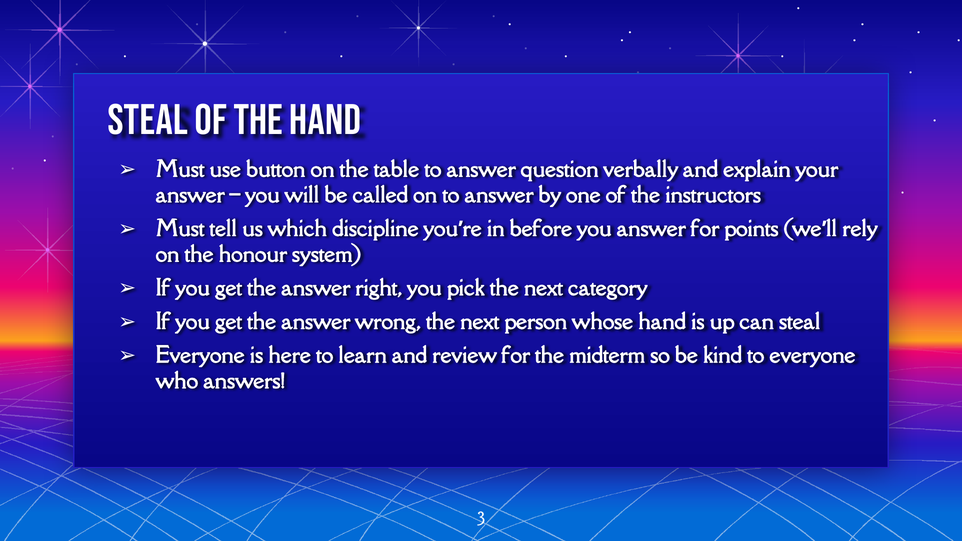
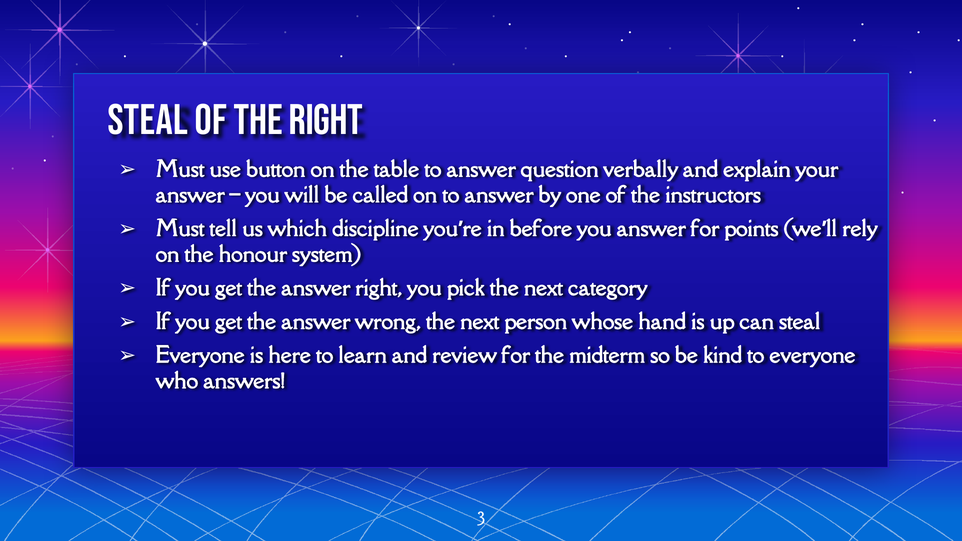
the HAND: HAND -> RIGHT
